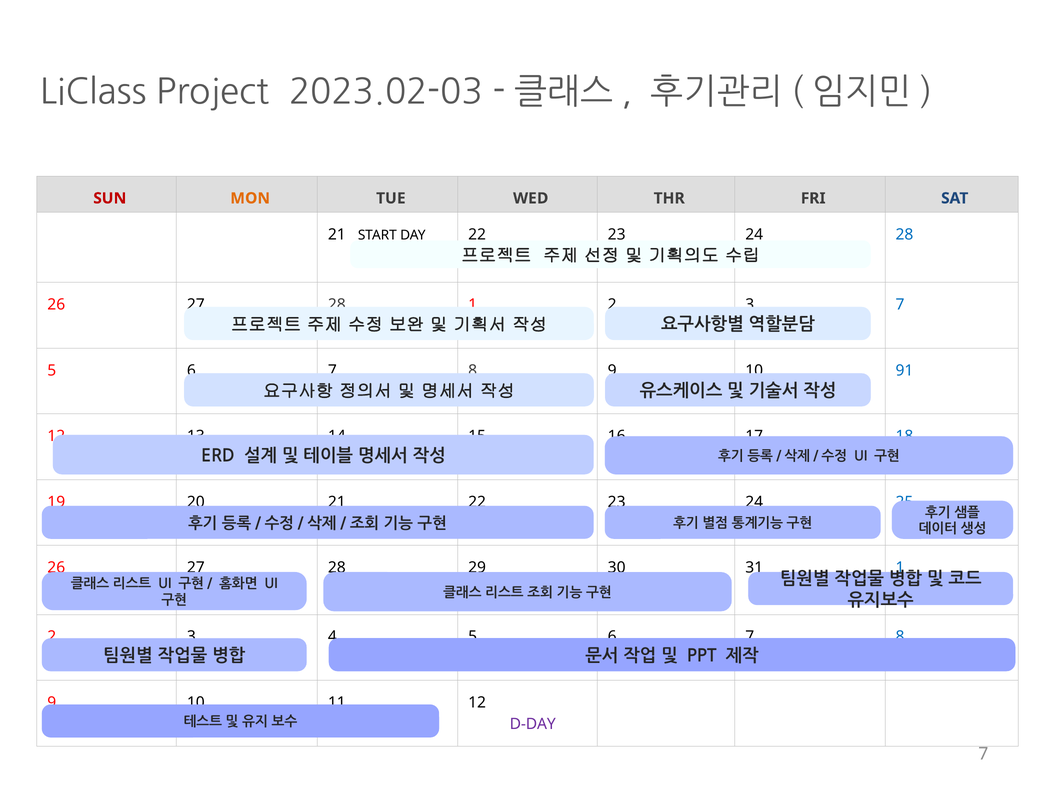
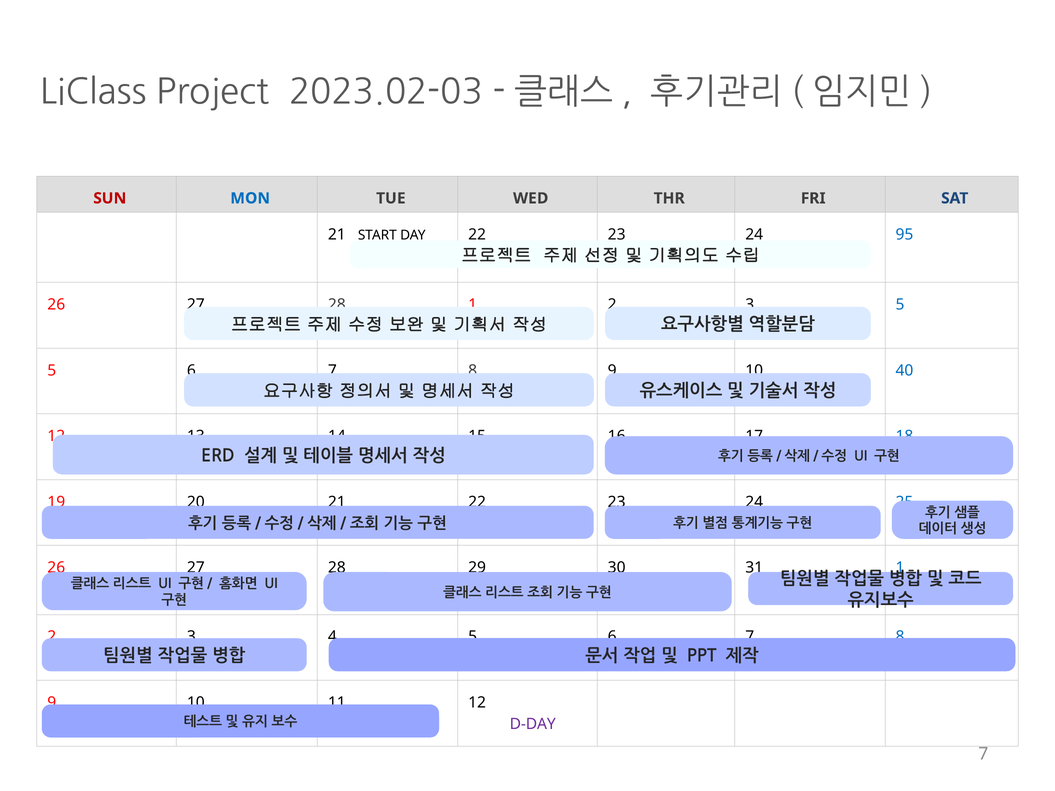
MON colour: orange -> blue
28 at (904, 234): 28 -> 95
7 at (900, 305): 7 -> 5
91: 91 -> 40
